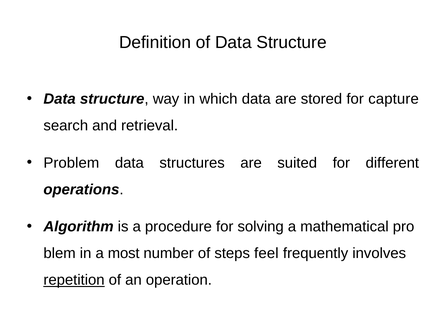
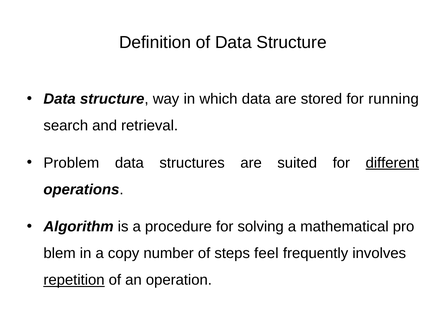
capture: capture -> running
different underline: none -> present
most: most -> copy
